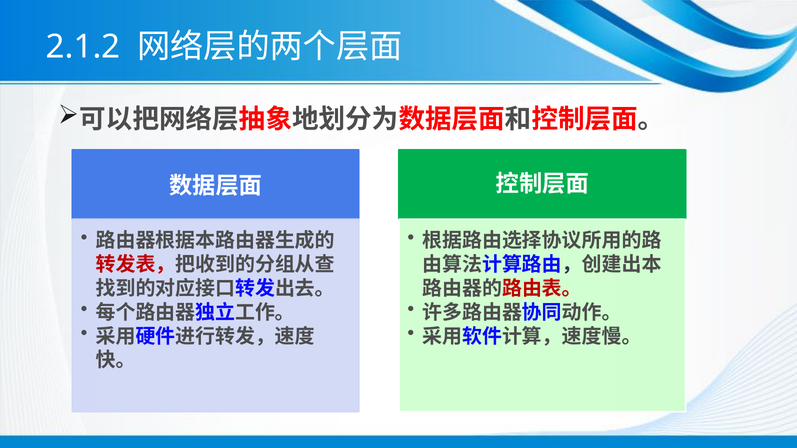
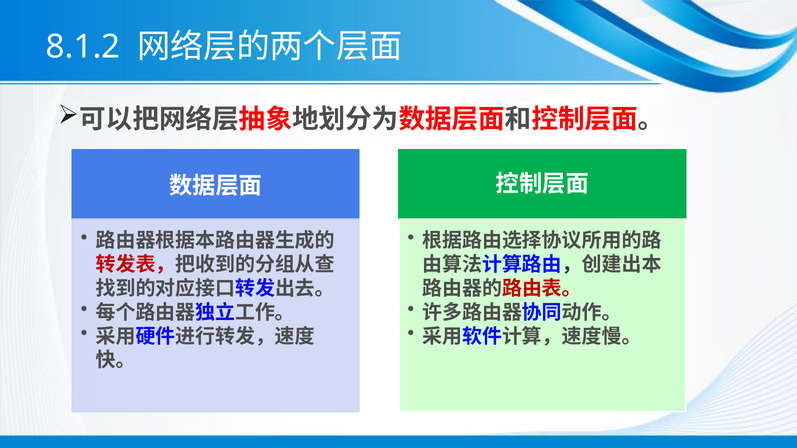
2.1.2: 2.1.2 -> 8.1.2
